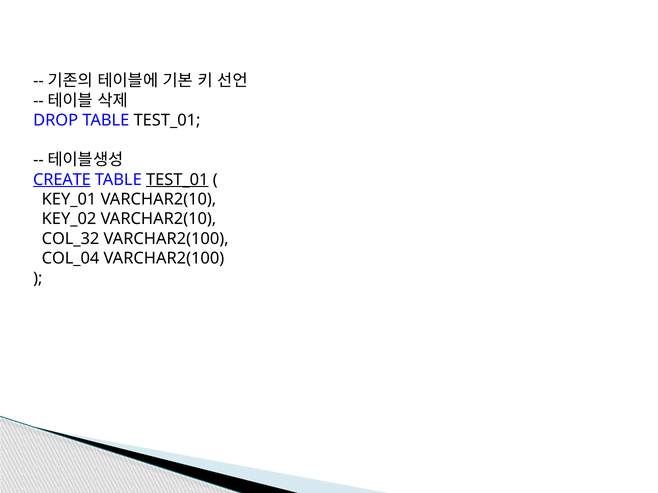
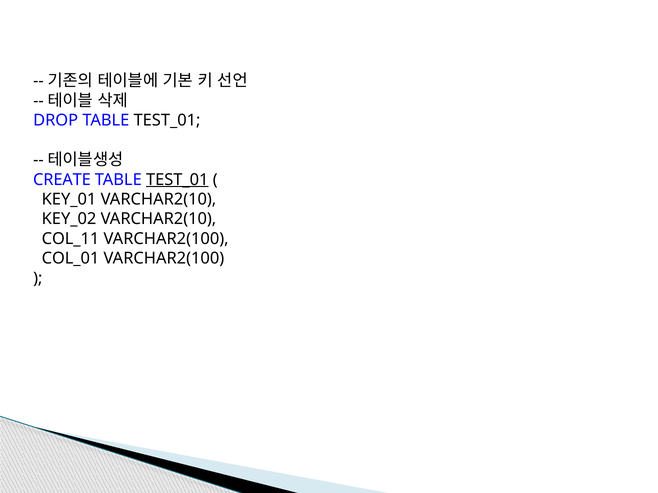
CREATE underline: present -> none
COL_32: COL_32 -> COL_11
COL_04: COL_04 -> COL_01
